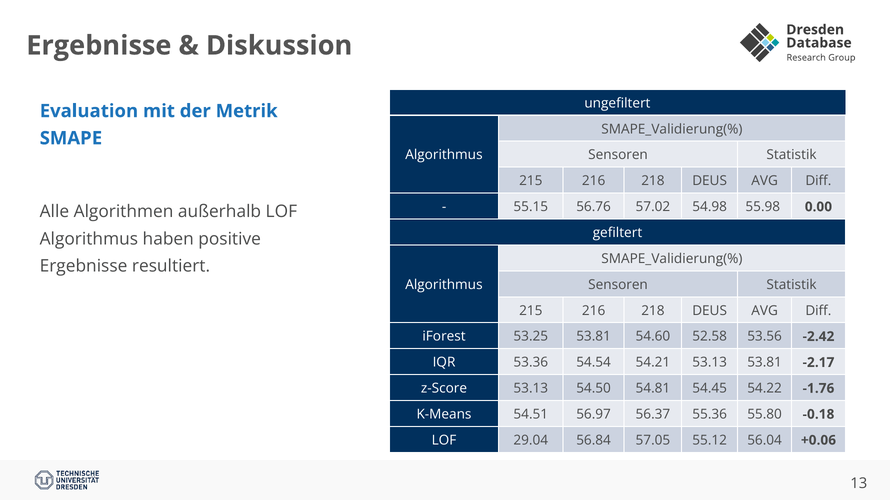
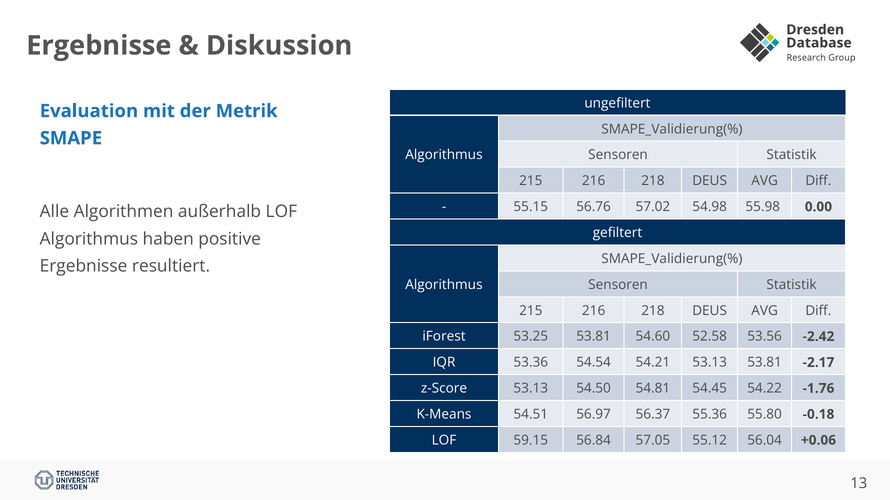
29.04: 29.04 -> 59.15
